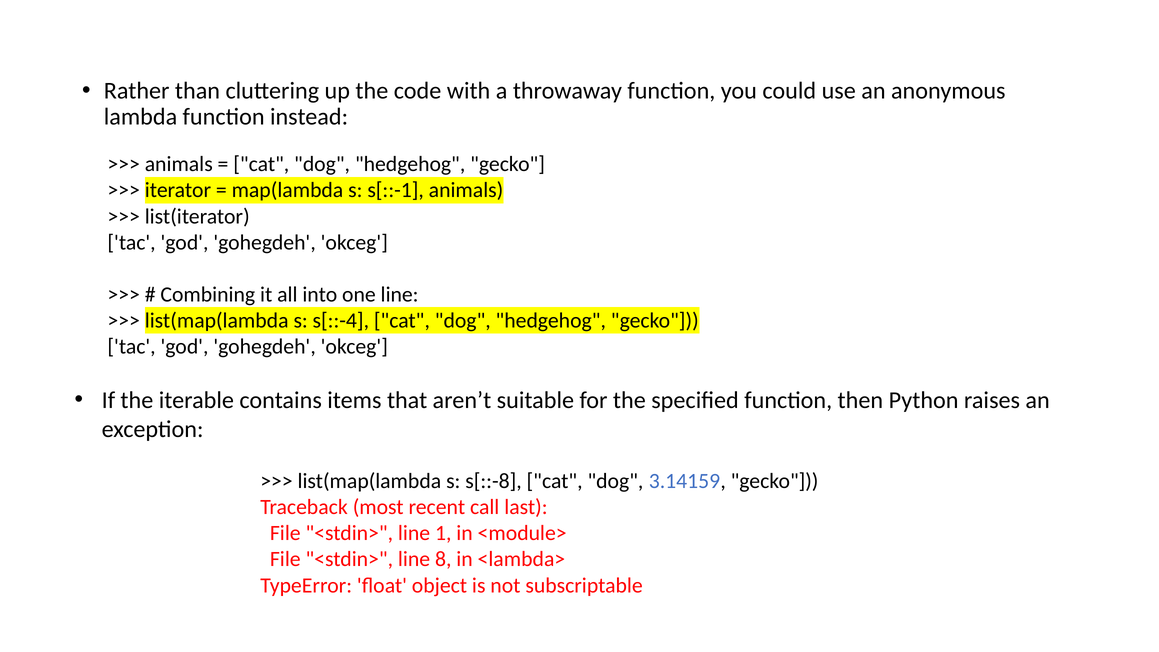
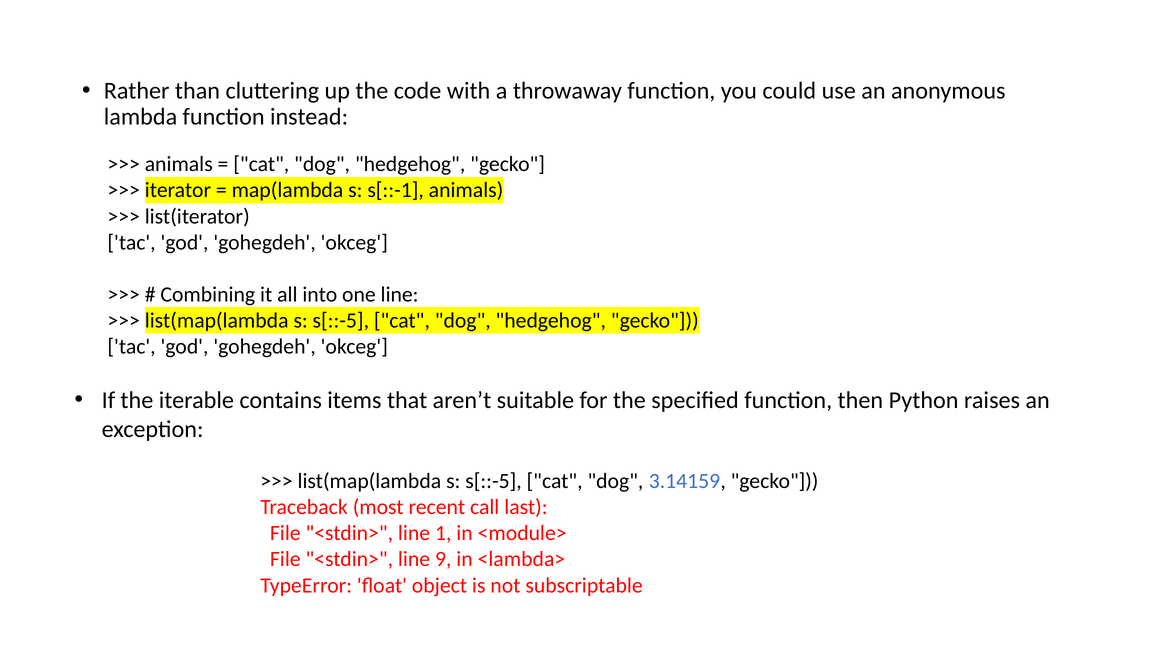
s[::-4 at (341, 321): s[::-4 -> s[::-5
s[::-8 at (493, 481): s[::-8 -> s[::-5
8: 8 -> 9
